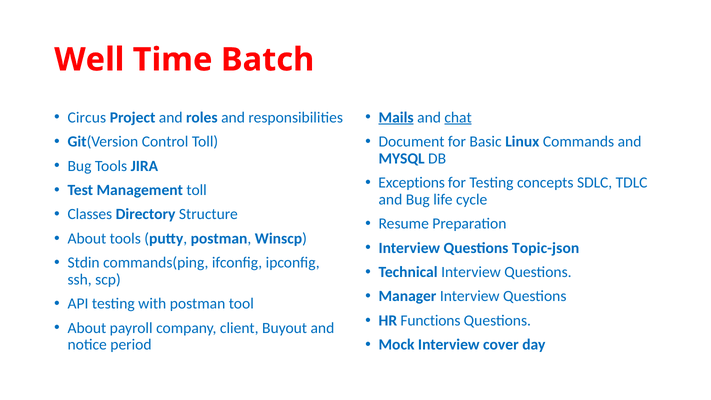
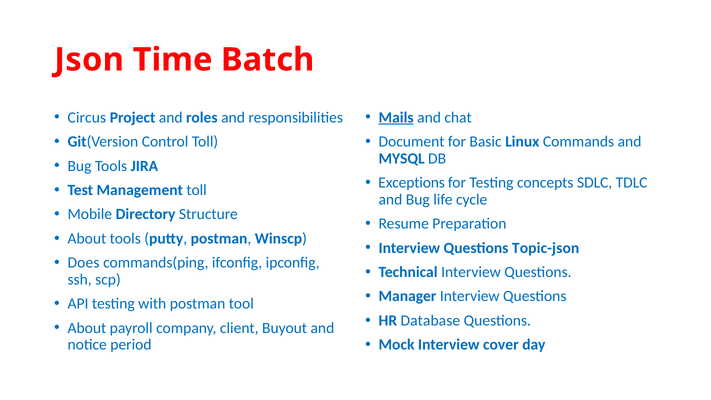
Well: Well -> Json
chat underline: present -> none
Classes: Classes -> Mobile
Stdin: Stdin -> Does
Functions: Functions -> Database
